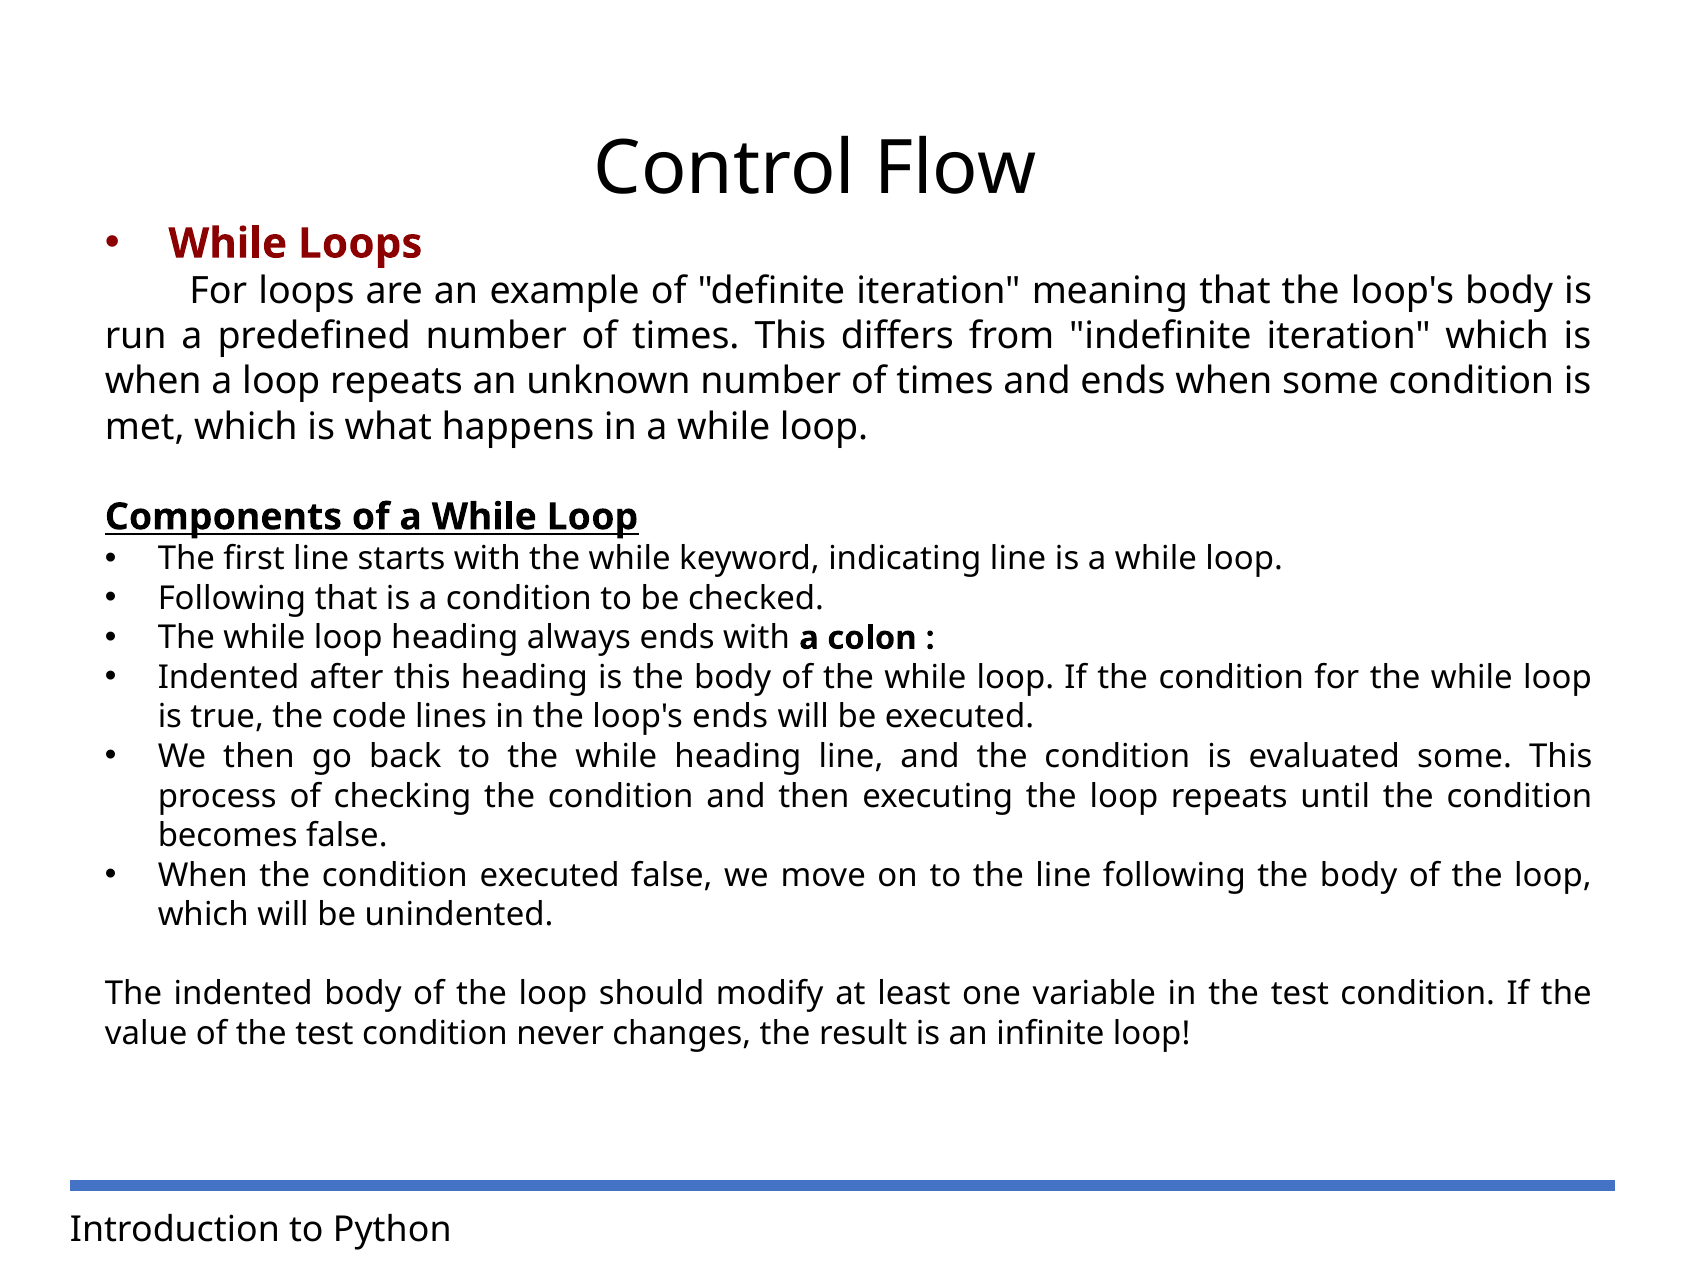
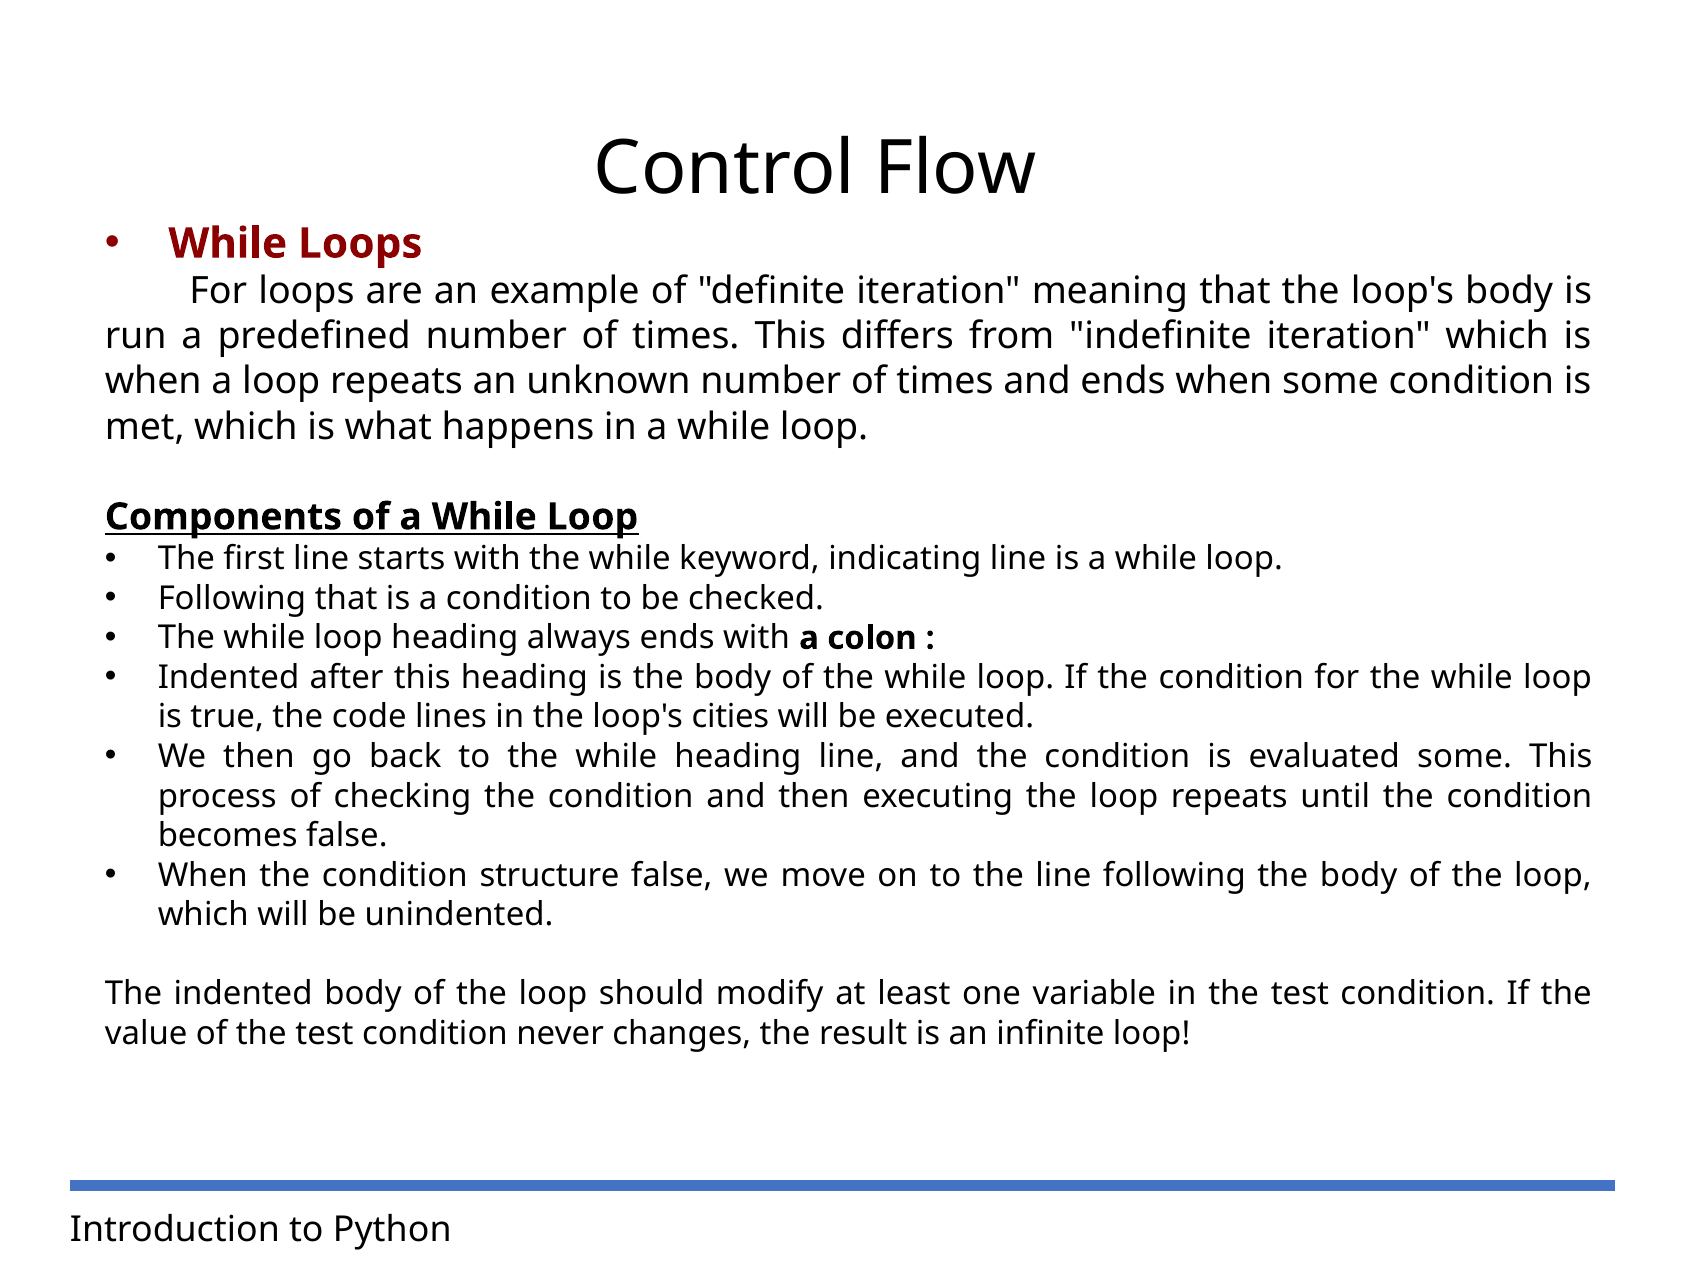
loop's ends: ends -> cities
condition executed: executed -> structure
